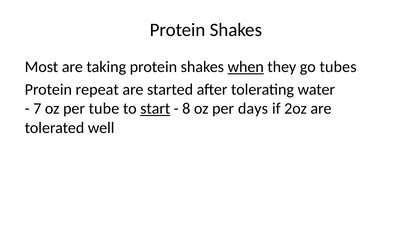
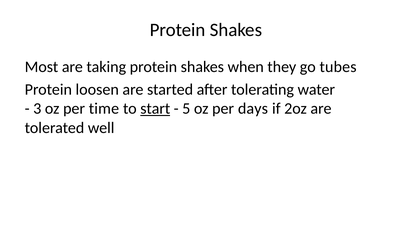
when underline: present -> none
repeat: repeat -> loosen
7: 7 -> 3
tube: tube -> time
8: 8 -> 5
